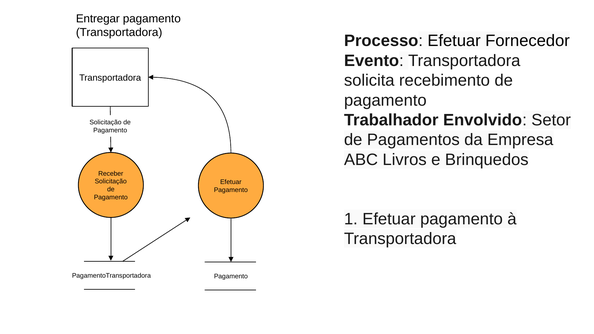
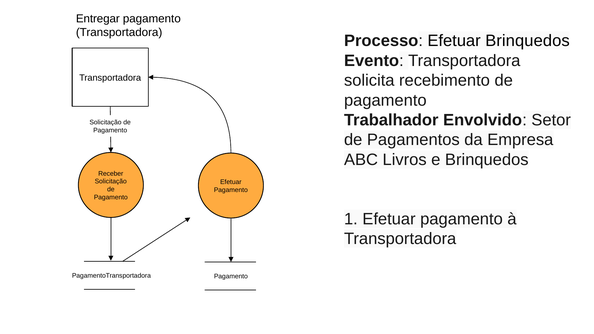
Efetuar Fornecedor: Fornecedor -> Brinquedos
